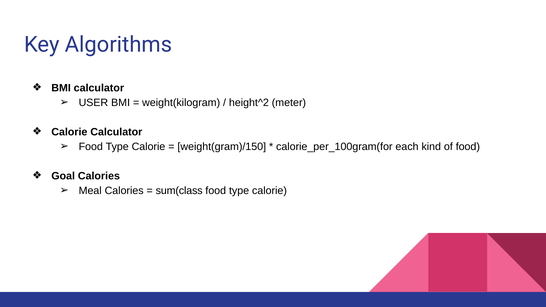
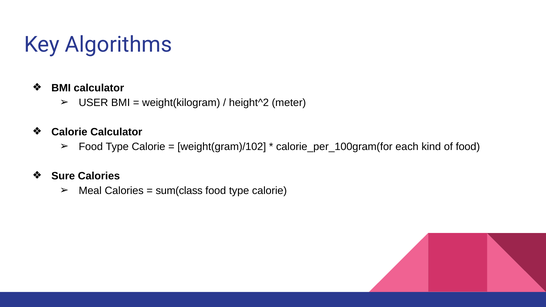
weight(gram)/150: weight(gram)/150 -> weight(gram)/102
Goal: Goal -> Sure
